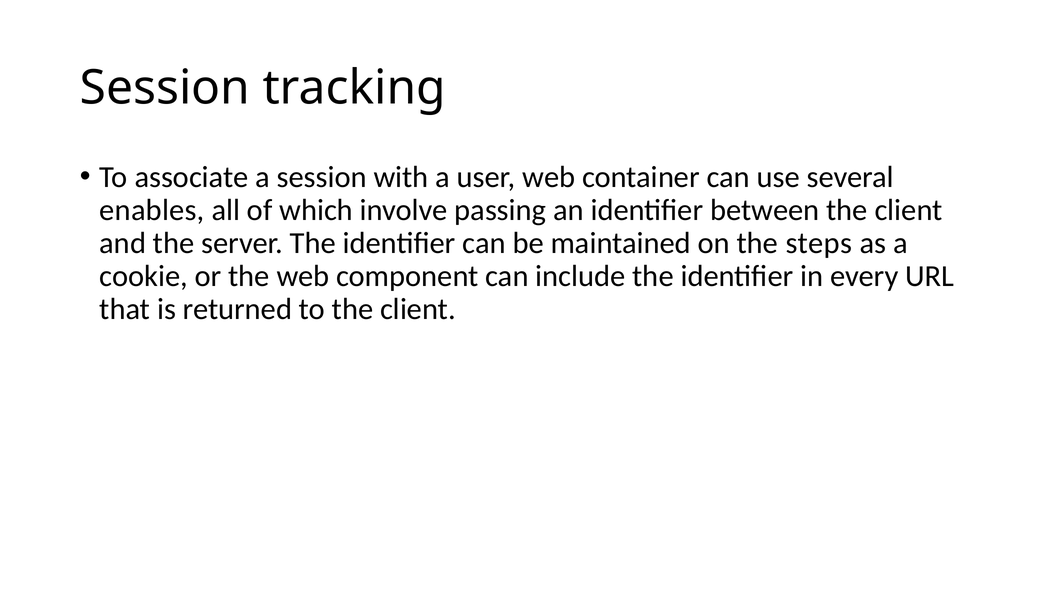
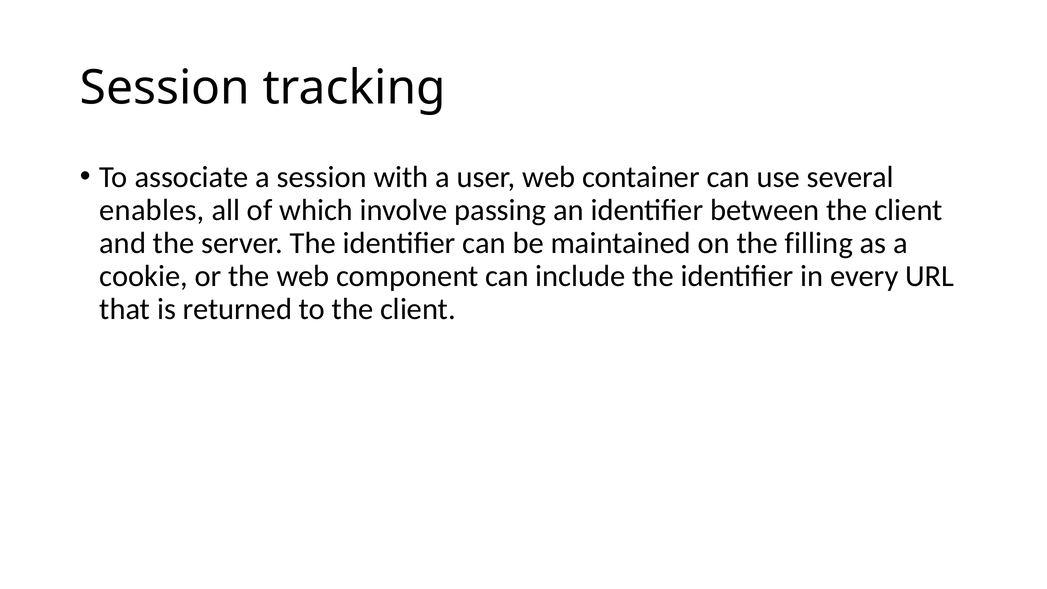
steps: steps -> filling
